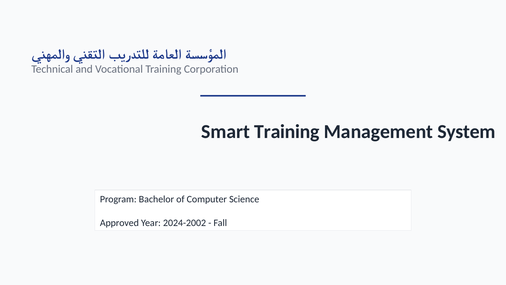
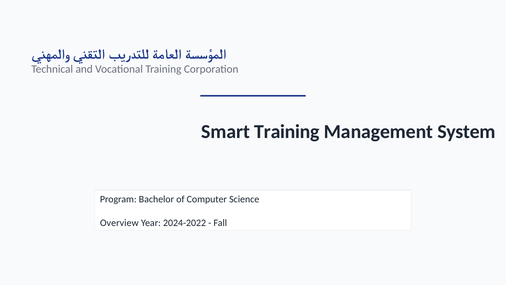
Approved: Approved -> Overview
2024-2002: 2024-2002 -> 2024-2022
